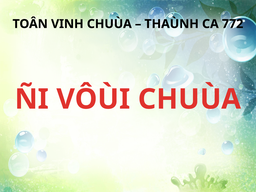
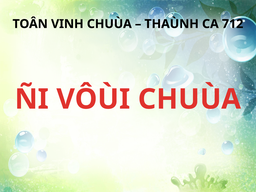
772: 772 -> 712
